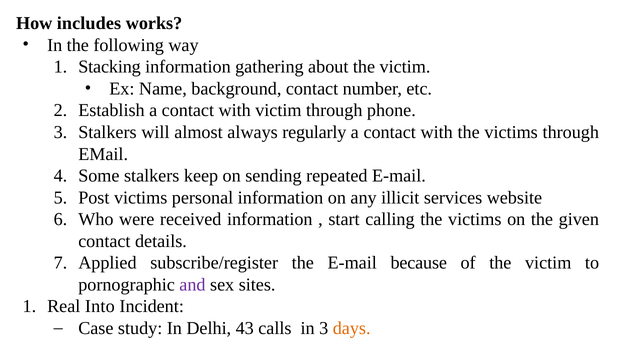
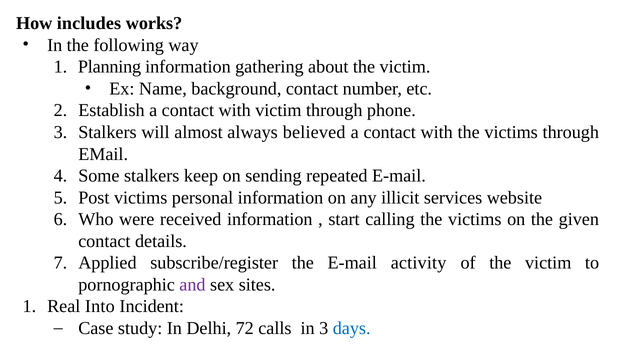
Stacking: Stacking -> Planning
regularly: regularly -> believed
because: because -> activity
43: 43 -> 72
days colour: orange -> blue
